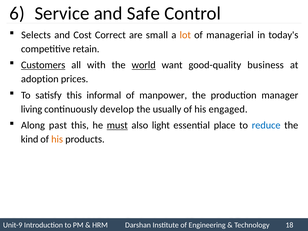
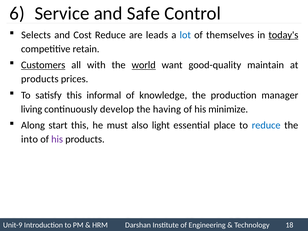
Cost Correct: Correct -> Reduce
small: small -> leads
lot colour: orange -> blue
managerial: managerial -> themselves
today's underline: none -> present
business: business -> maintain
adoption at (40, 79): adoption -> products
manpower: manpower -> knowledge
usually: usually -> having
engaged: engaged -> minimize
past: past -> start
must underline: present -> none
kind: kind -> into
his at (57, 139) colour: orange -> purple
